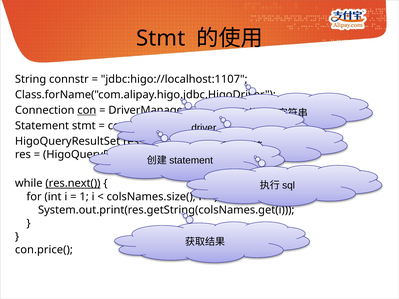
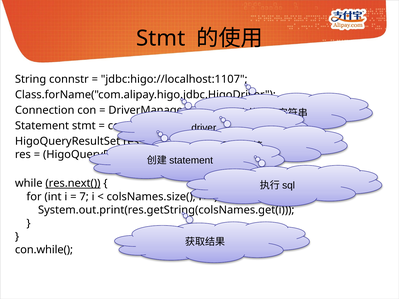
con underline: present -> none
1: 1 -> 7
con.price(: con.price( -> con.while(
